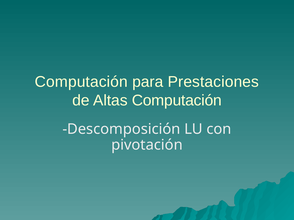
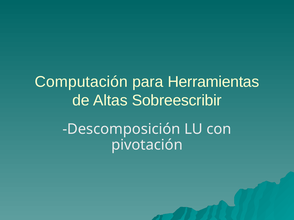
Prestaciones: Prestaciones -> Herramientas
Altas Computación: Computación -> Sobreescribir
